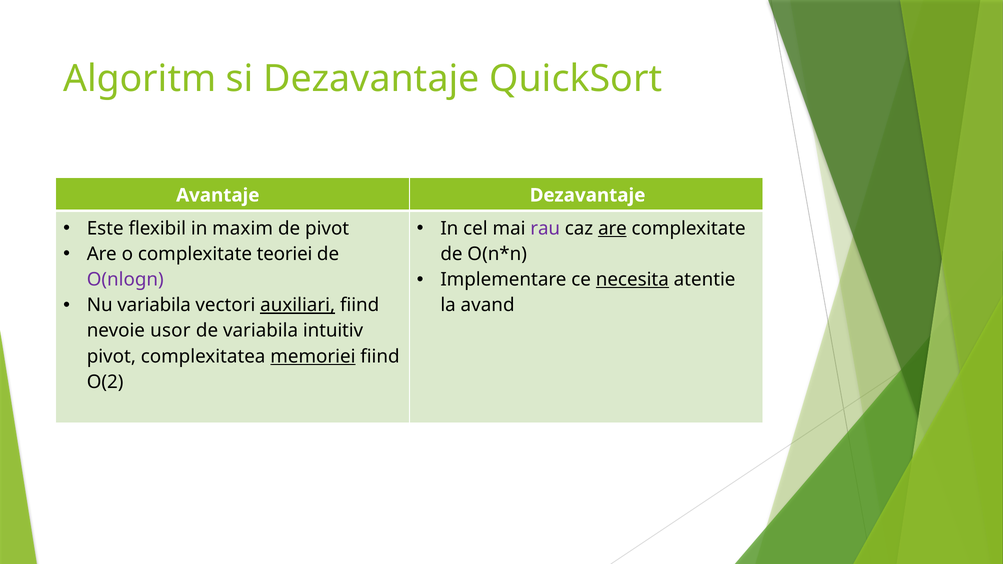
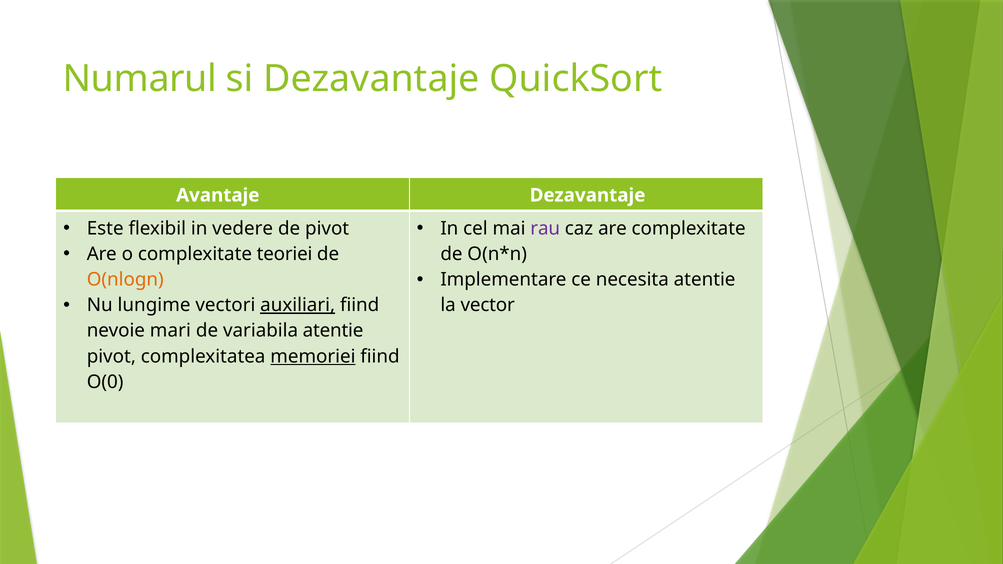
Algoritm: Algoritm -> Numarul
maxim: maxim -> vedere
are at (612, 228) underline: present -> none
necesita underline: present -> none
O(nlogn colour: purple -> orange
Nu variabila: variabila -> lungime
avand: avand -> vector
usor: usor -> mari
variabila intuitiv: intuitiv -> atentie
O(2: O(2 -> O(0
